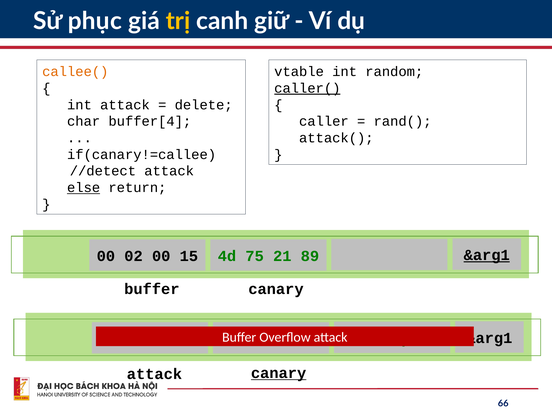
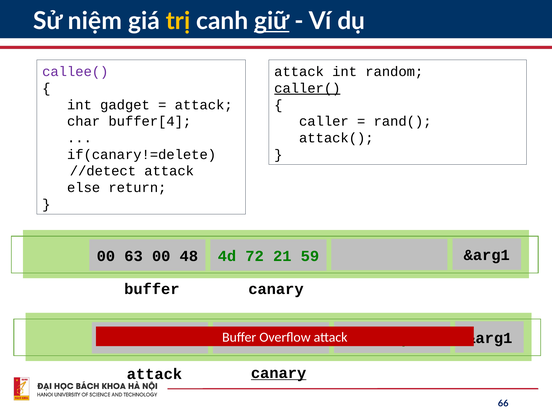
phục: phục -> niệm
giữ underline: none -> present
callee( colour: orange -> purple
vtable at (299, 72): vtable -> attack
int attack: attack -> gadget
delete at (204, 105): delete -> attack
if(canary!=callee: if(canary!=callee -> if(canary!=delete
else underline: present -> none
&arg1 at (487, 255) underline: present -> none
02: 02 -> 63
15: 15 -> 48
75: 75 -> 72
89: 89 -> 59
